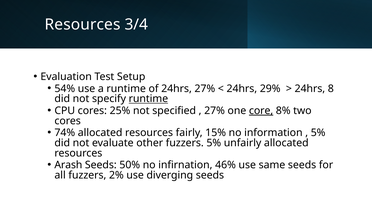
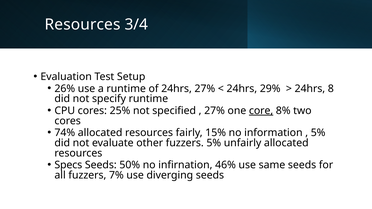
54%: 54% -> 26%
runtime at (148, 99) underline: present -> none
Arash: Arash -> Specs
2%: 2% -> 7%
